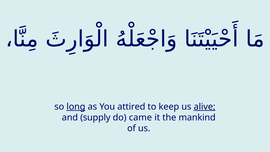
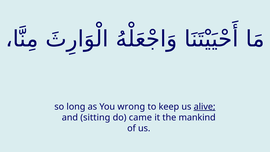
long underline: present -> none
attired: attired -> wrong
supply: supply -> sitting
